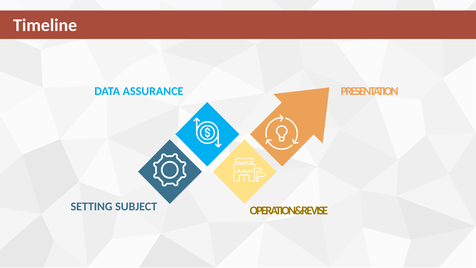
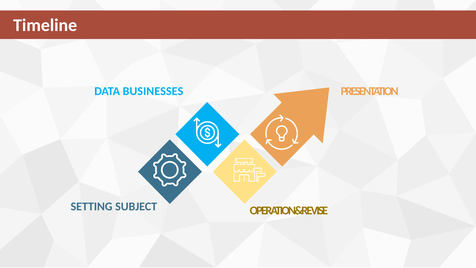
ASSURANCE: ASSURANCE -> BUSINESSES
